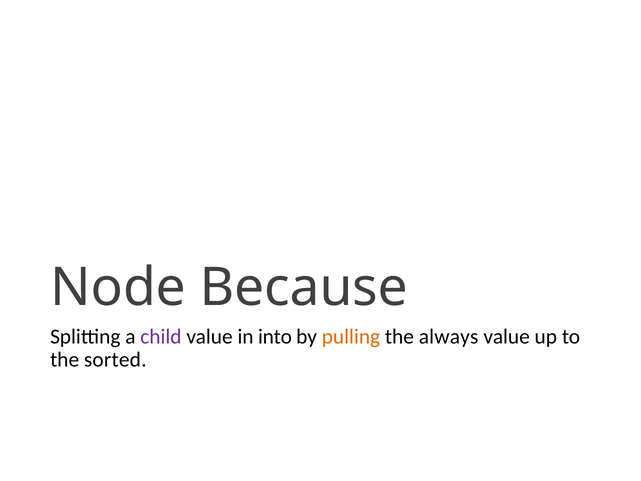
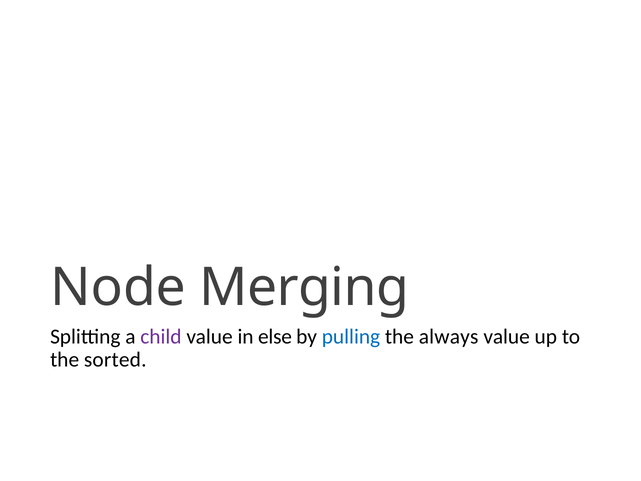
Because: Because -> Merging
into: into -> else
pulling colour: orange -> blue
